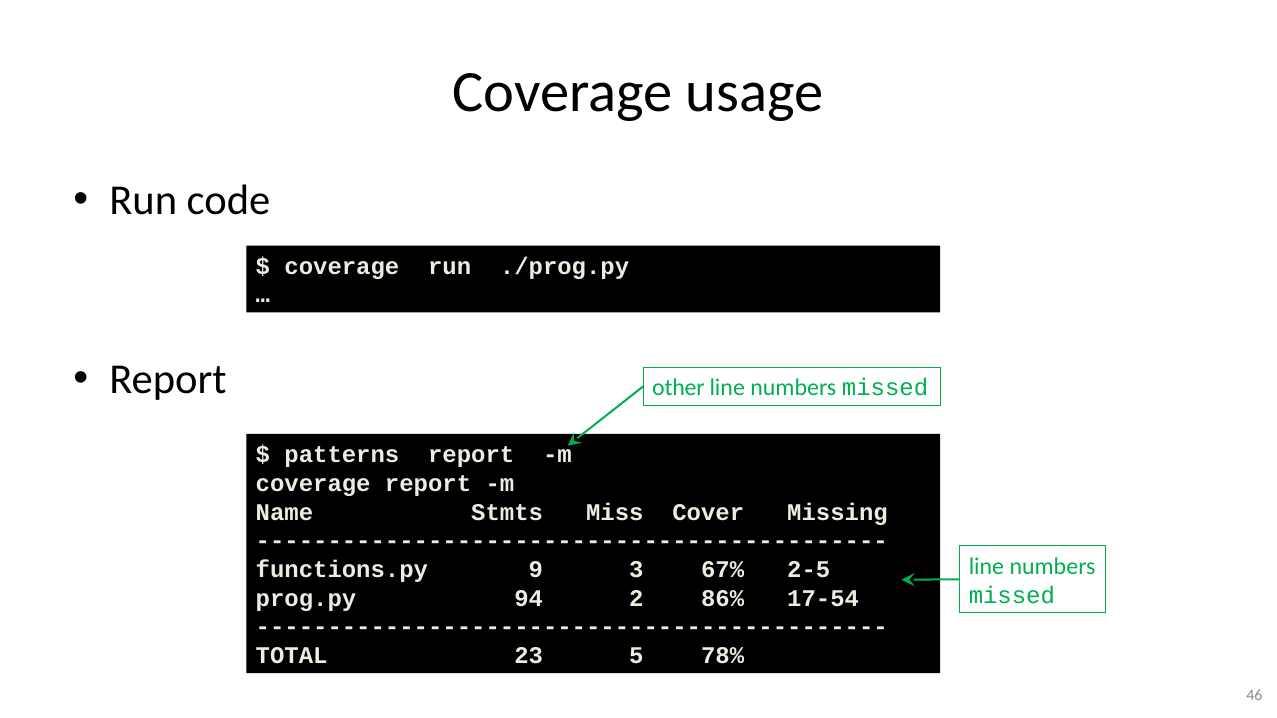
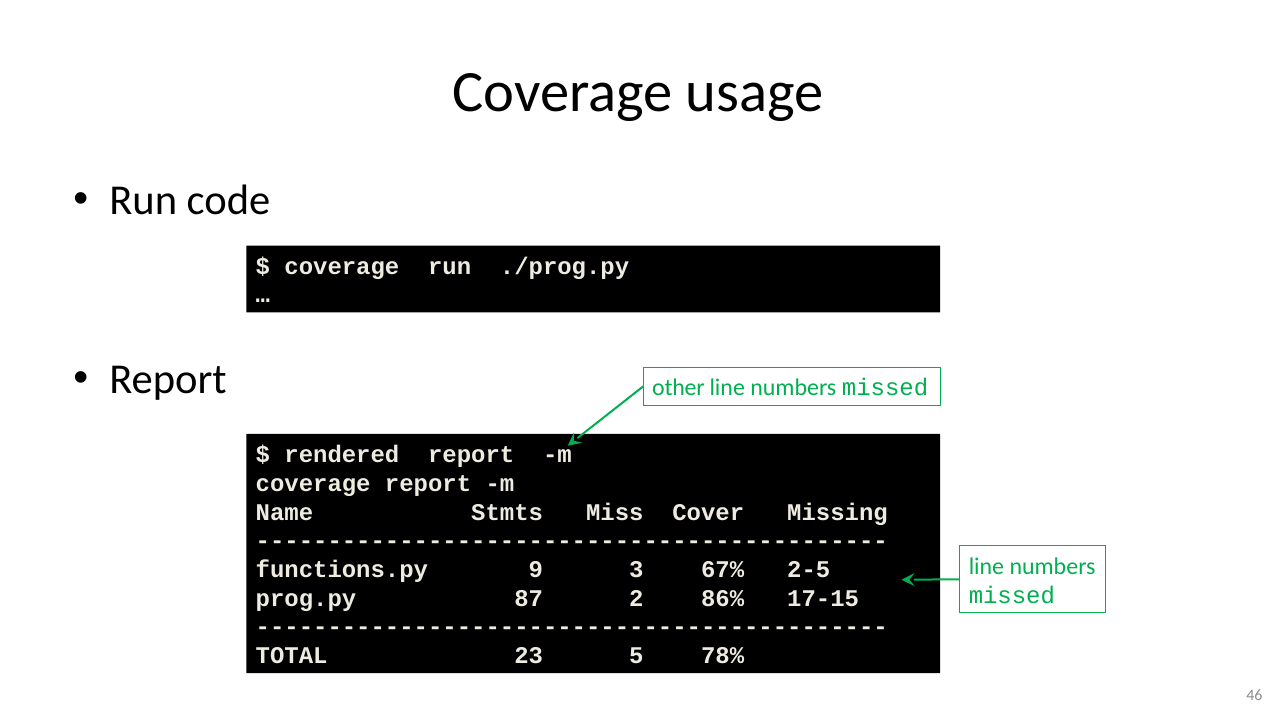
patterns: patterns -> rendered
94: 94 -> 87
17-54: 17-54 -> 17-15
